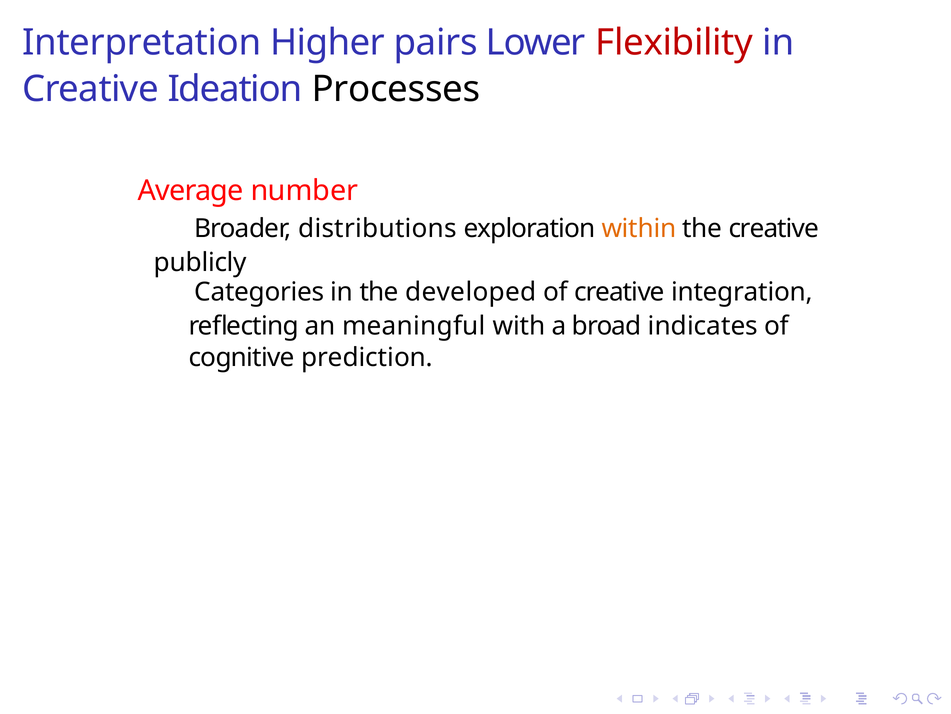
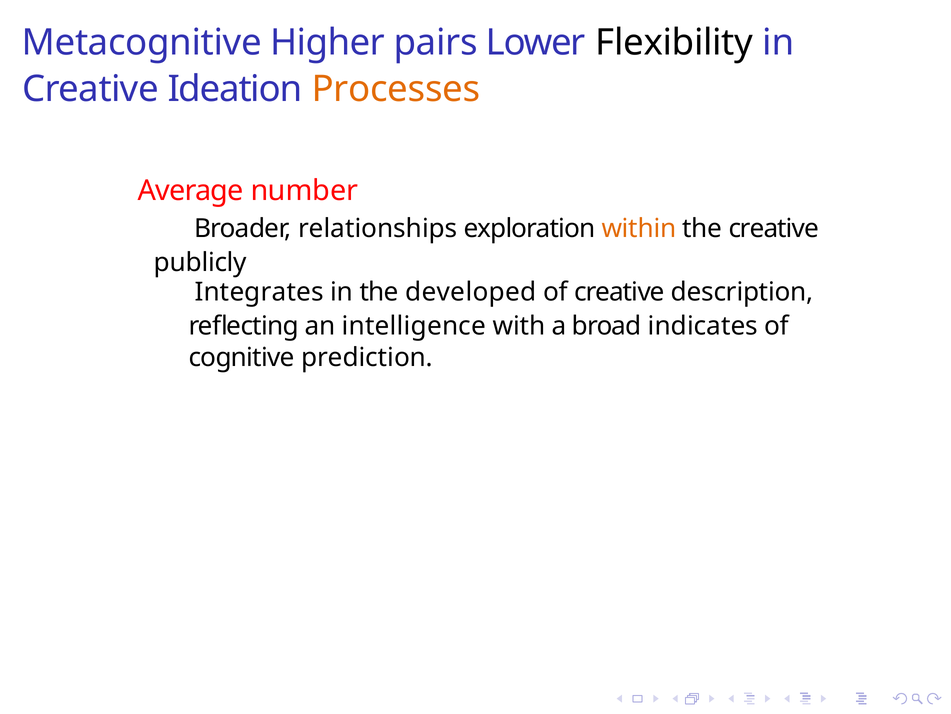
Interpretation: Interpretation -> Metacognitive
Flexibility colour: red -> black
Processes colour: black -> orange
distributions: distributions -> relationships
Categories: Categories -> Integrates
integration: integration -> description
meaningful: meaningful -> intelligence
